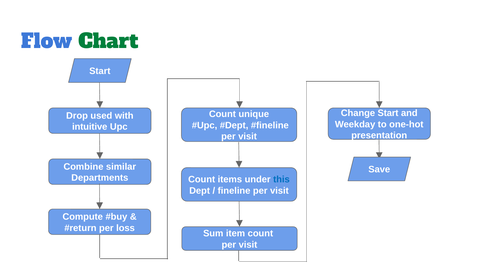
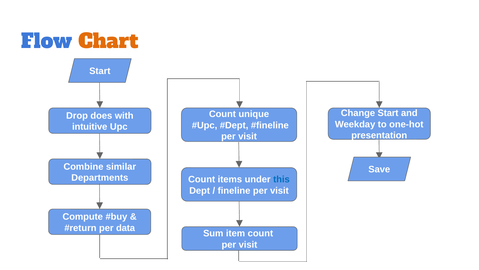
Chart colour: green -> orange
used: used -> does
loss: loss -> data
